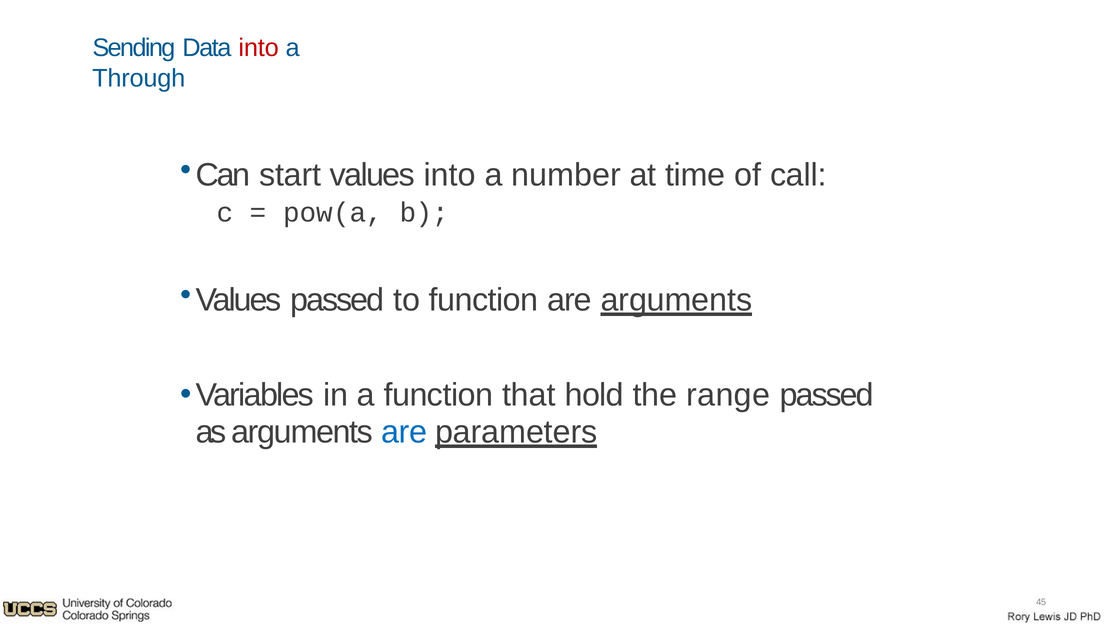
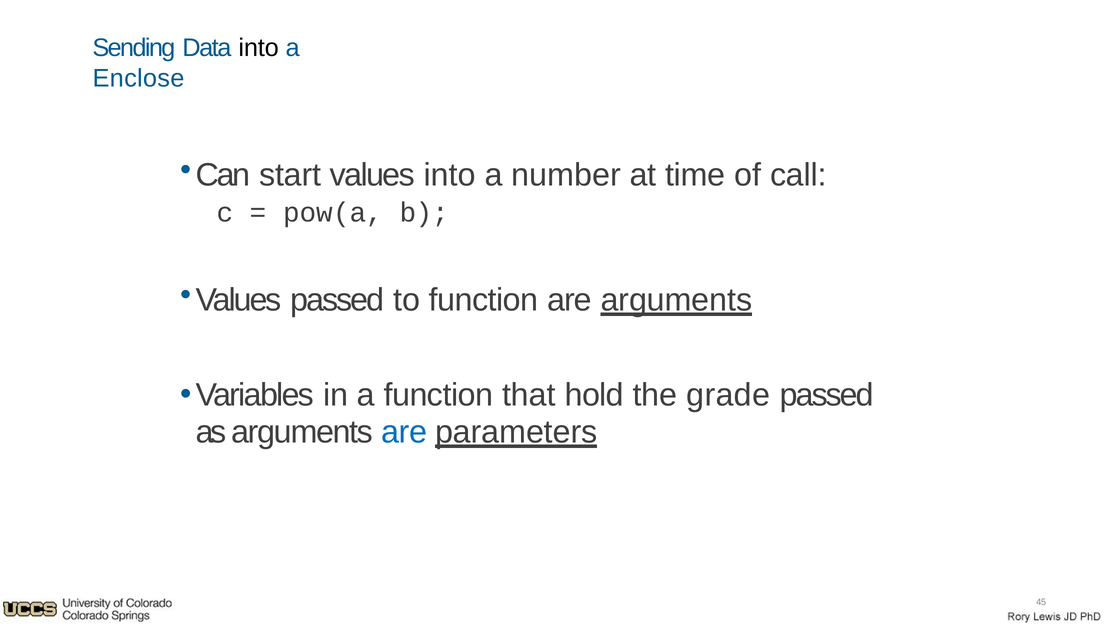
into at (259, 48) colour: red -> black
Through: Through -> Enclose
range: range -> grade
